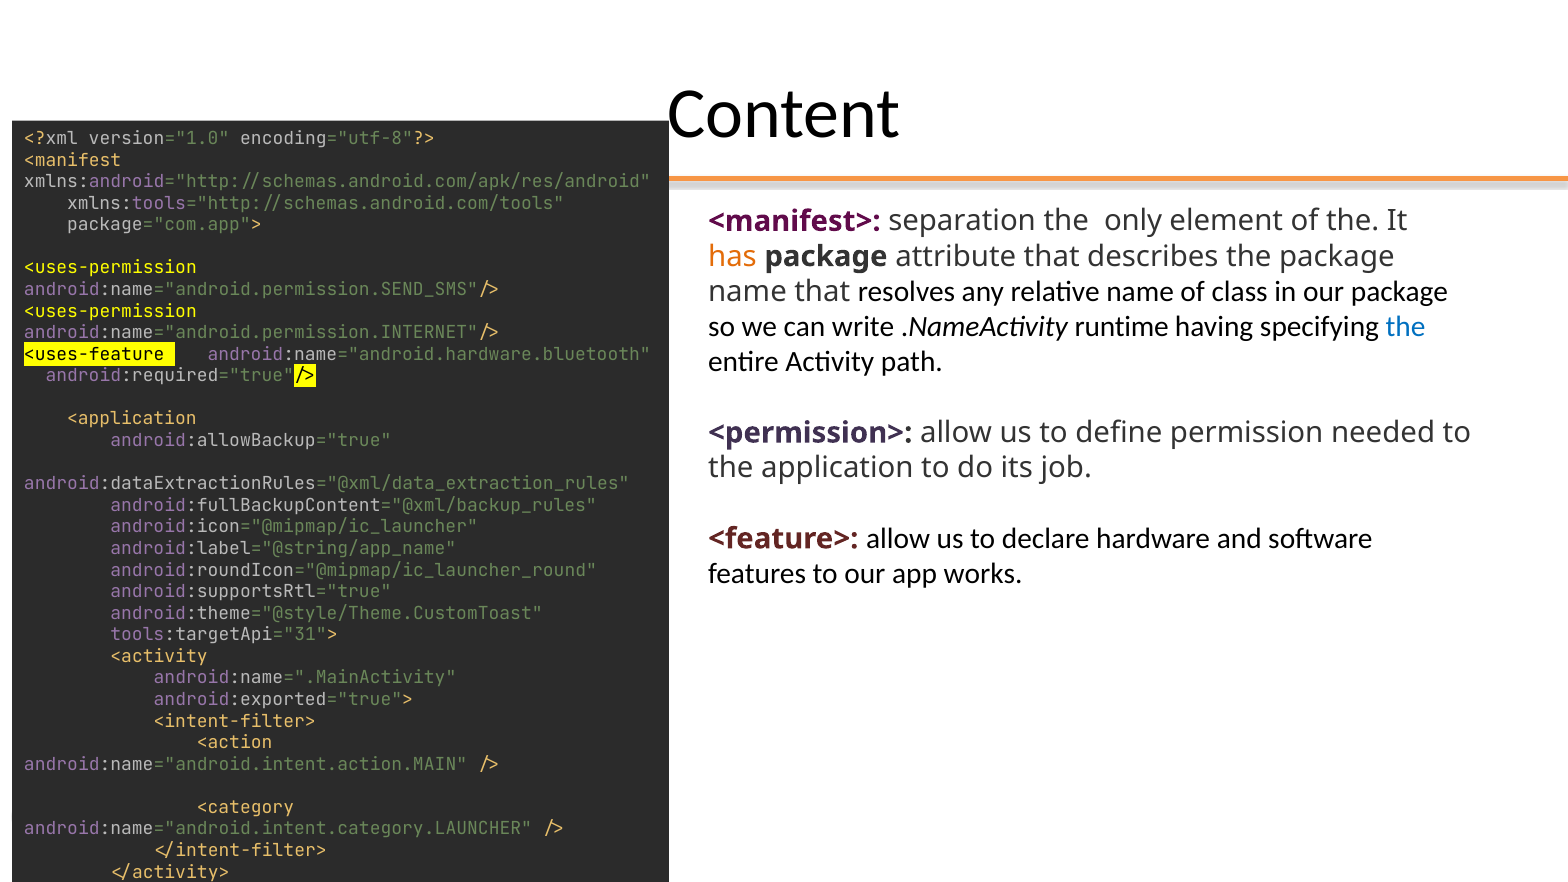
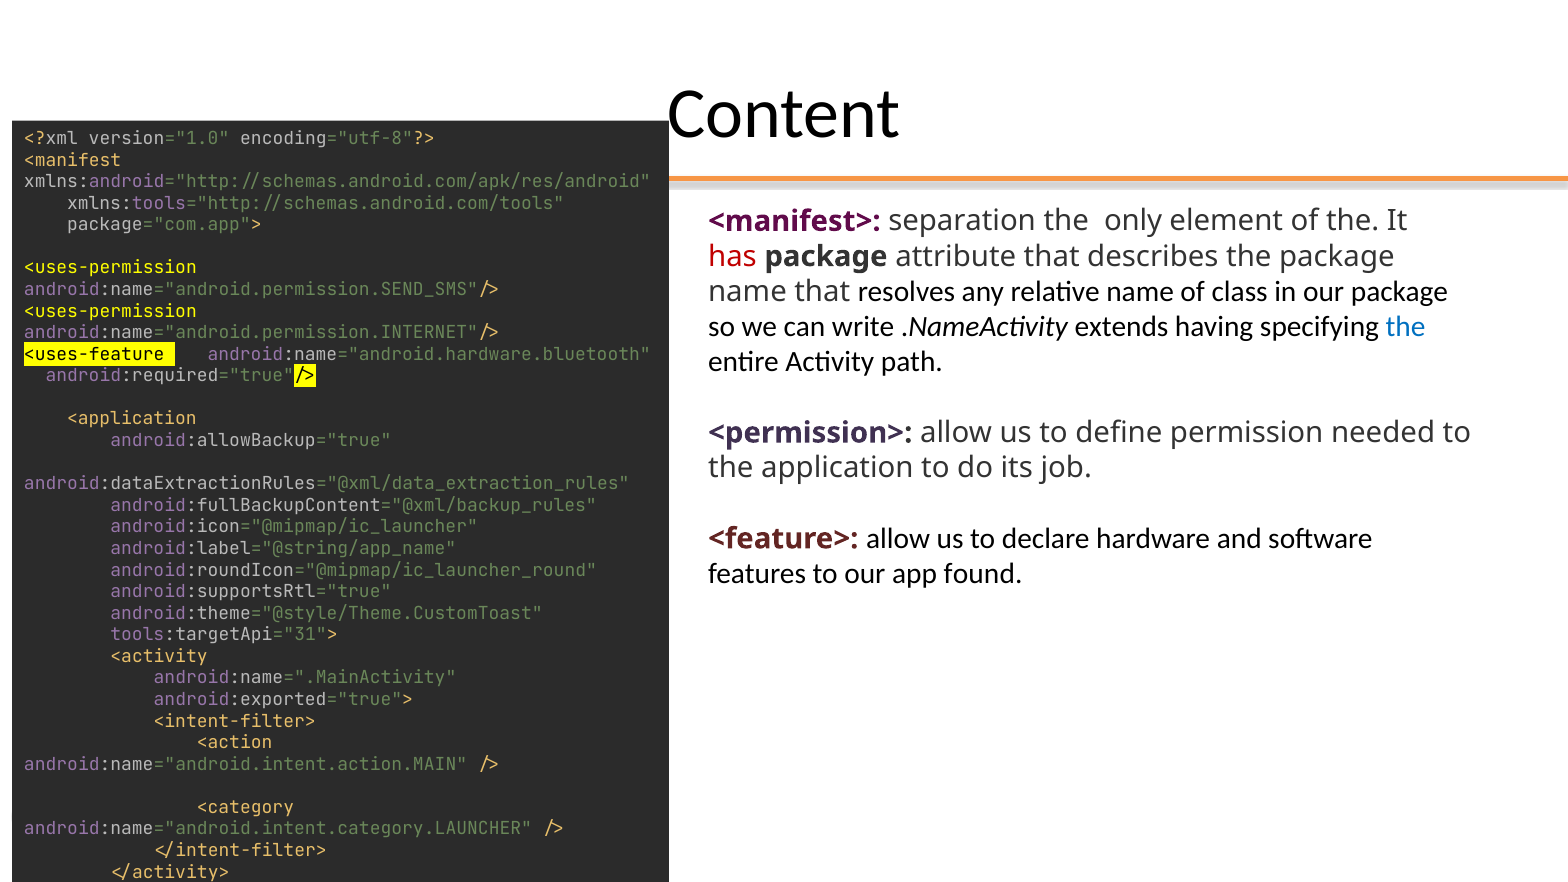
has colour: orange -> red
runtime: runtime -> extends
works: works -> found
